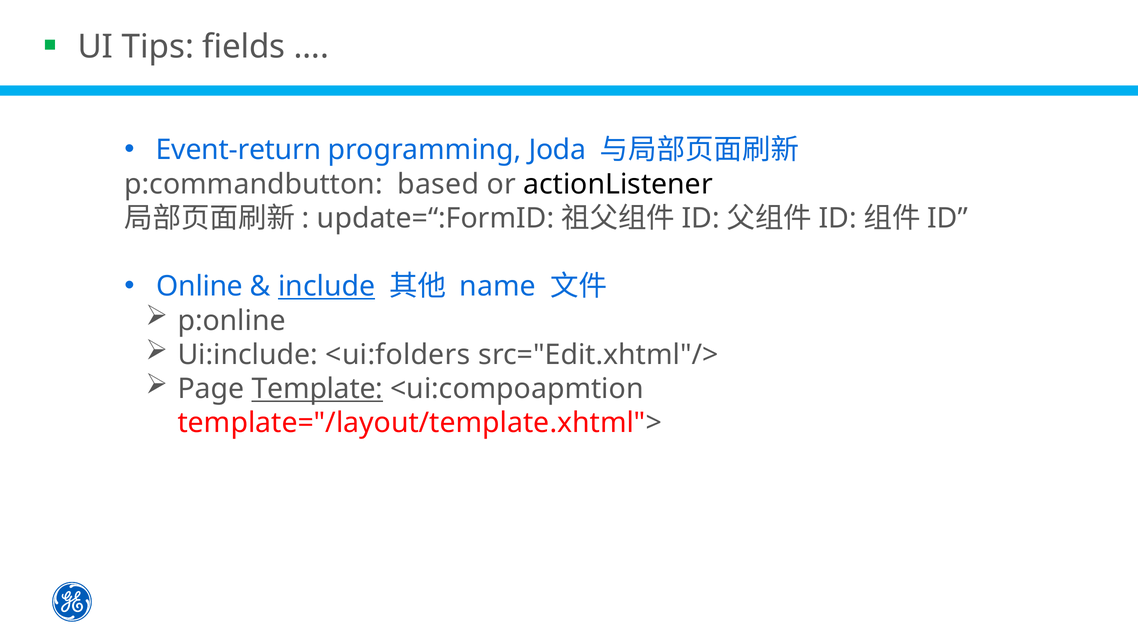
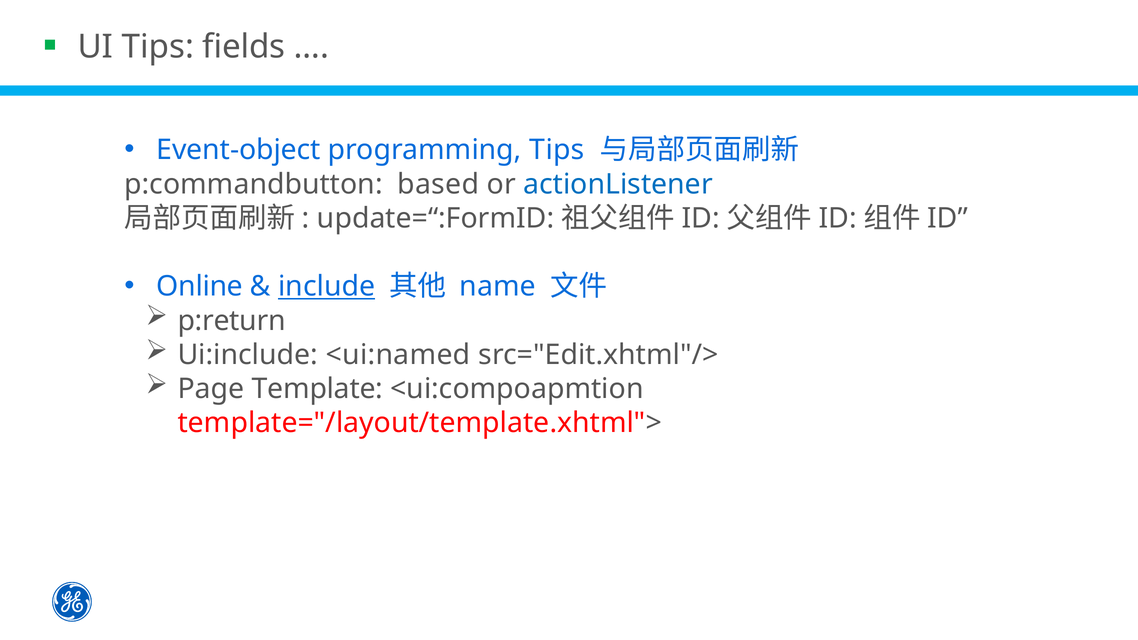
Event-return: Event-return -> Event-object
programming Joda: Joda -> Tips
actionListener colour: black -> blue
p:online: p:online -> p:return
<ui:folders: <ui:folders -> <ui:named
Template underline: present -> none
